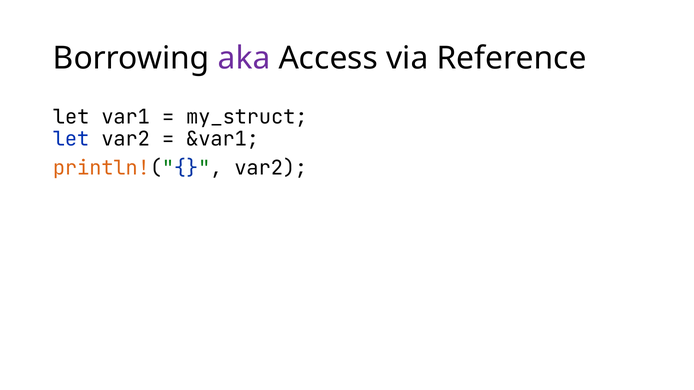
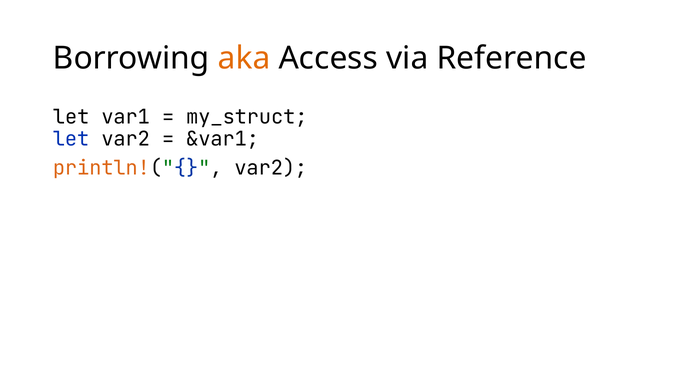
aka colour: purple -> orange
